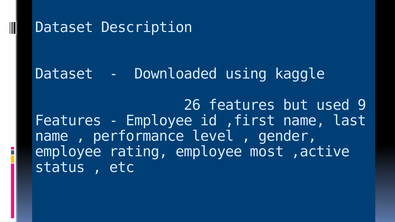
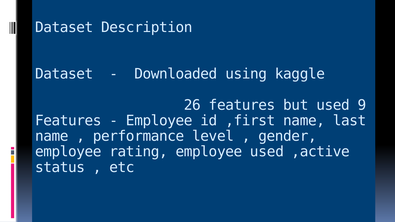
employee most: most -> used
